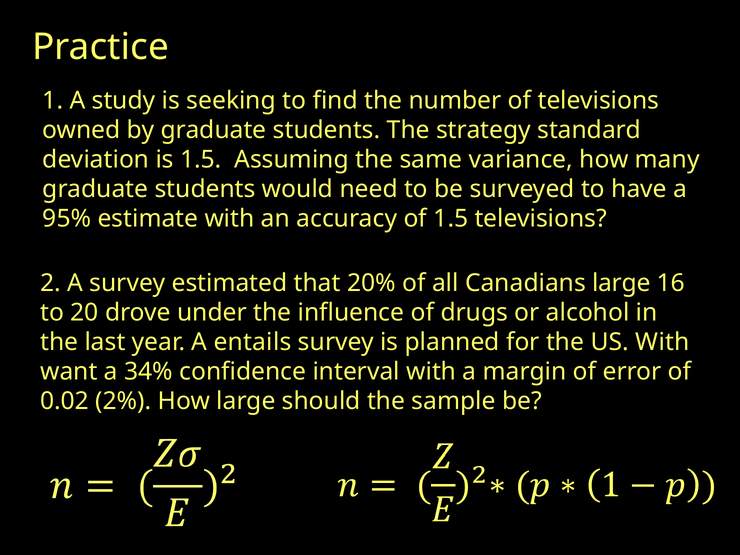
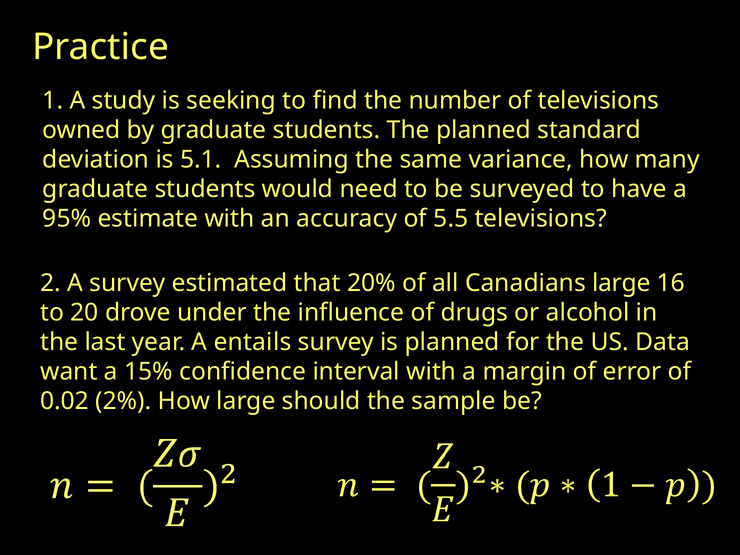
The strategy: strategy -> planned
is 1.5: 1.5 -> 5.1
of 1.5: 1.5 -> 5.5
US With: With -> Data
34%: 34% -> 15%
